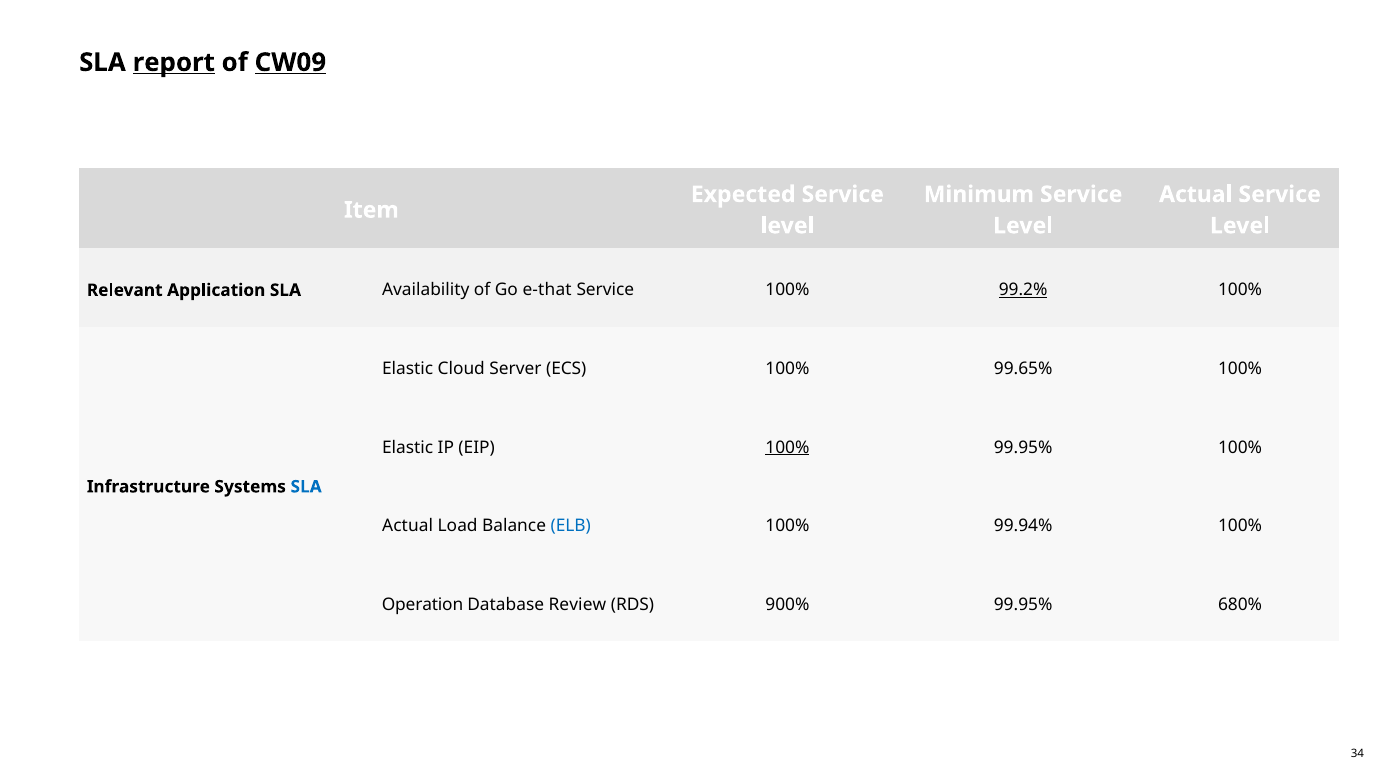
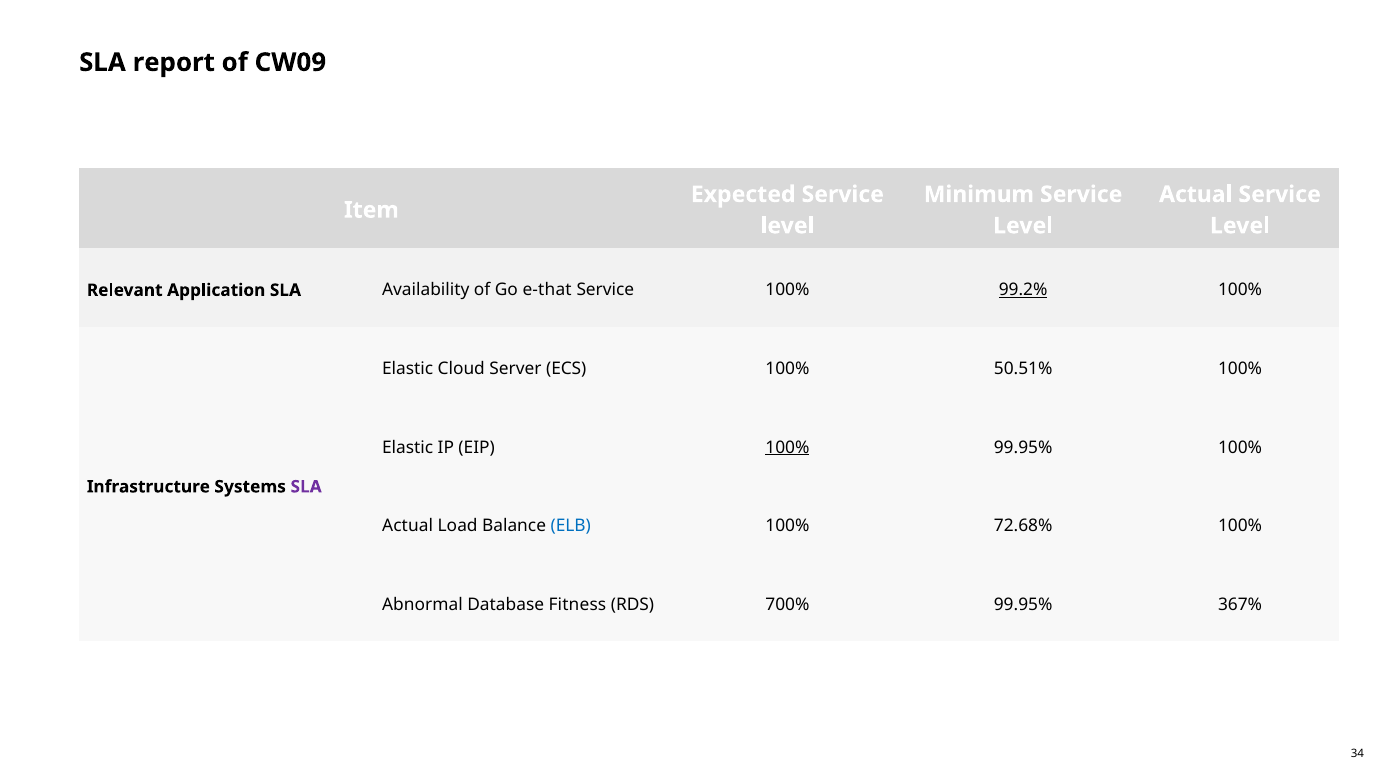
report underline: present -> none
CW09 underline: present -> none
99.65%: 99.65% -> 50.51%
SLA at (306, 487) colour: blue -> purple
99.94%: 99.94% -> 72.68%
Operation: Operation -> Abnormal
Review: Review -> Fitness
900%: 900% -> 700%
680%: 680% -> 367%
